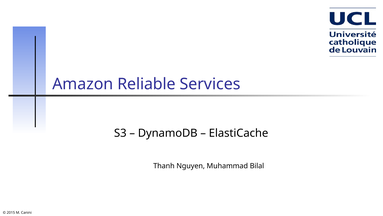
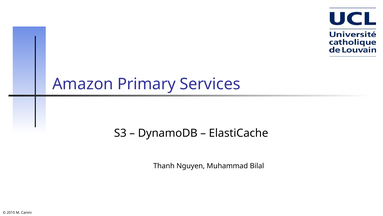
Reliable: Reliable -> Primary
